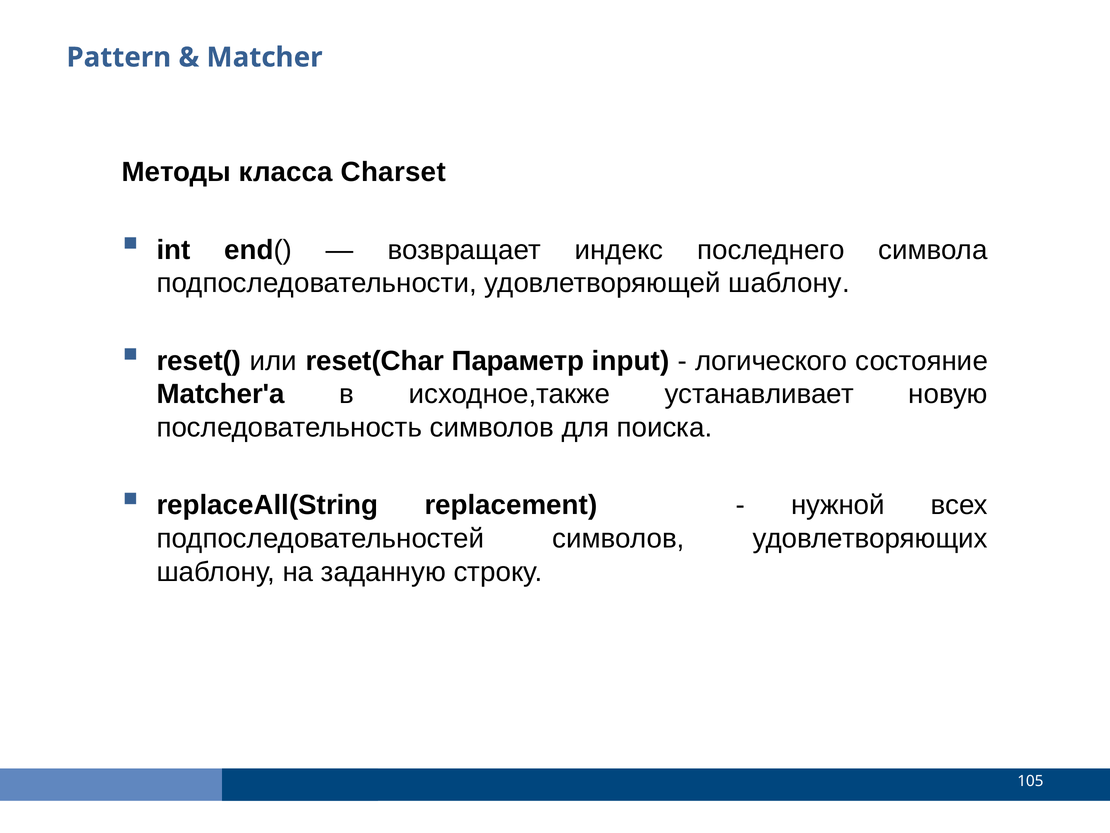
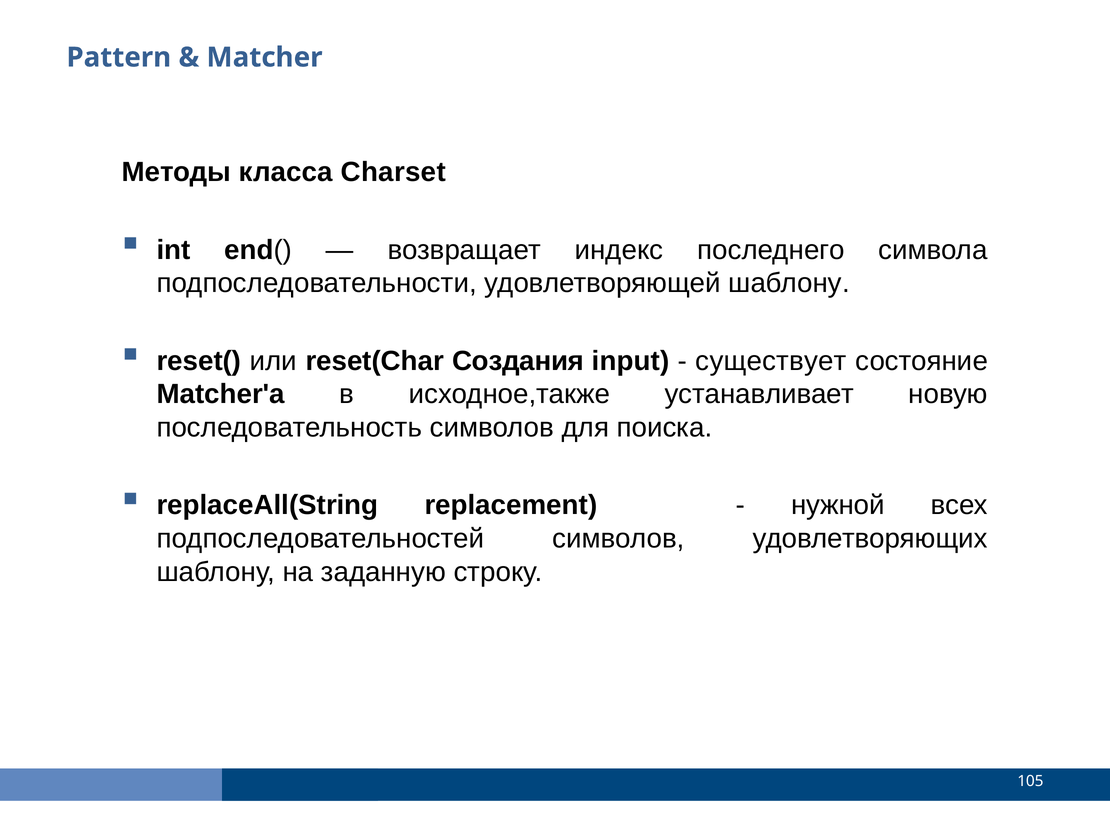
Параметр: Параметр -> Создания
логического: логического -> существует
